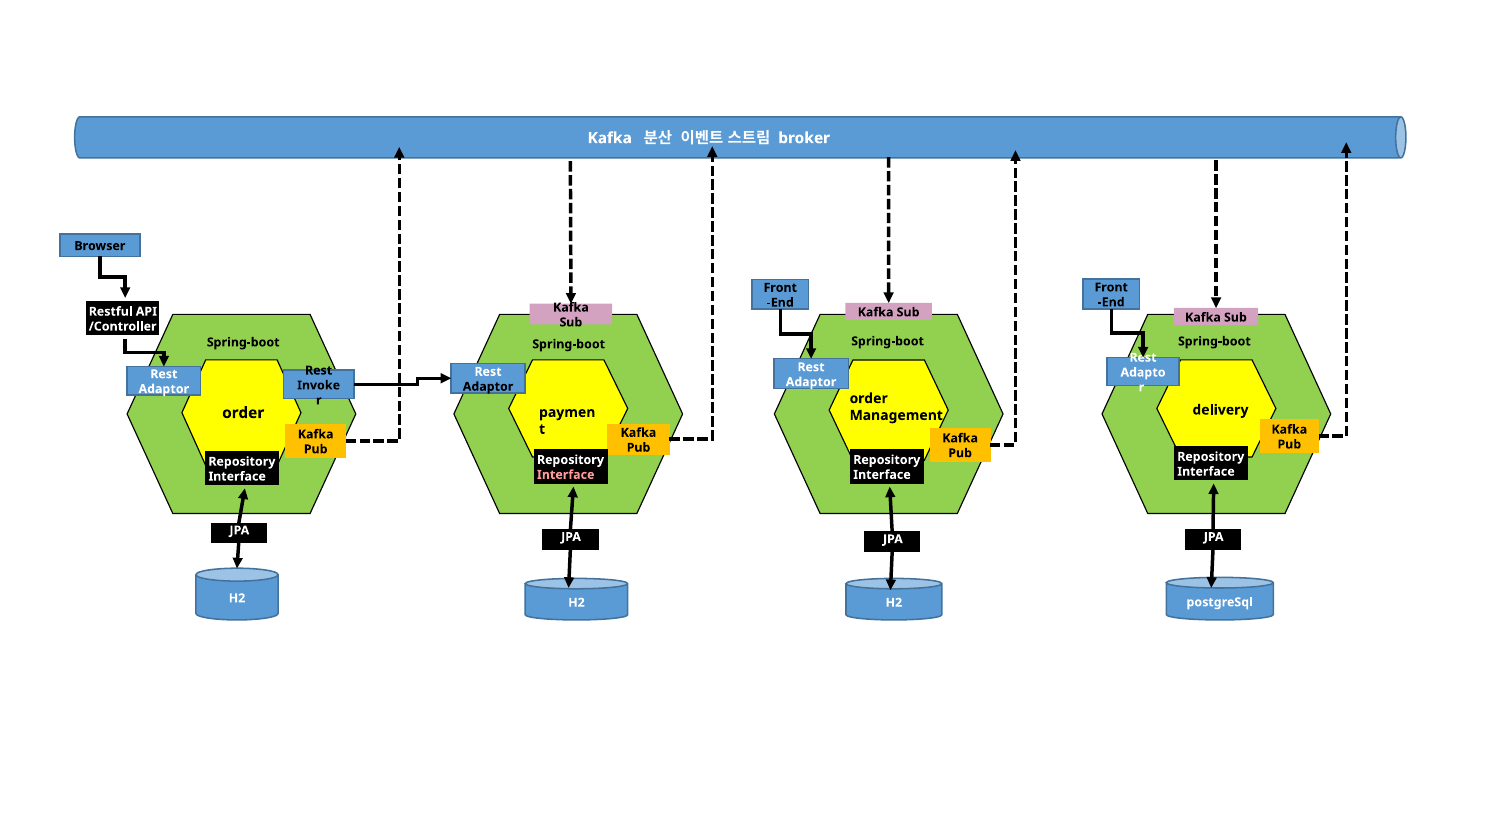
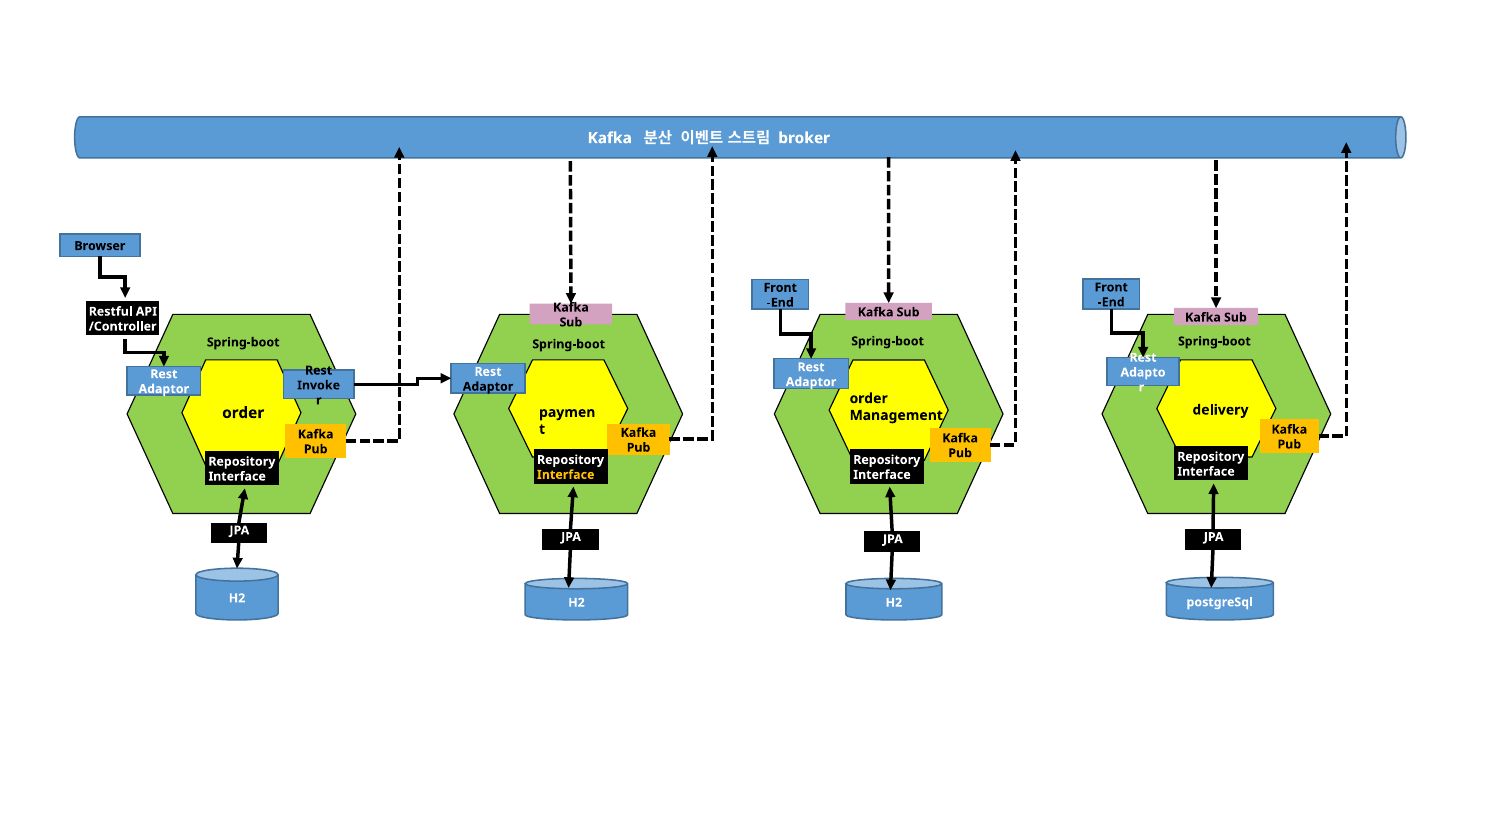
Interface at (566, 475) colour: pink -> yellow
